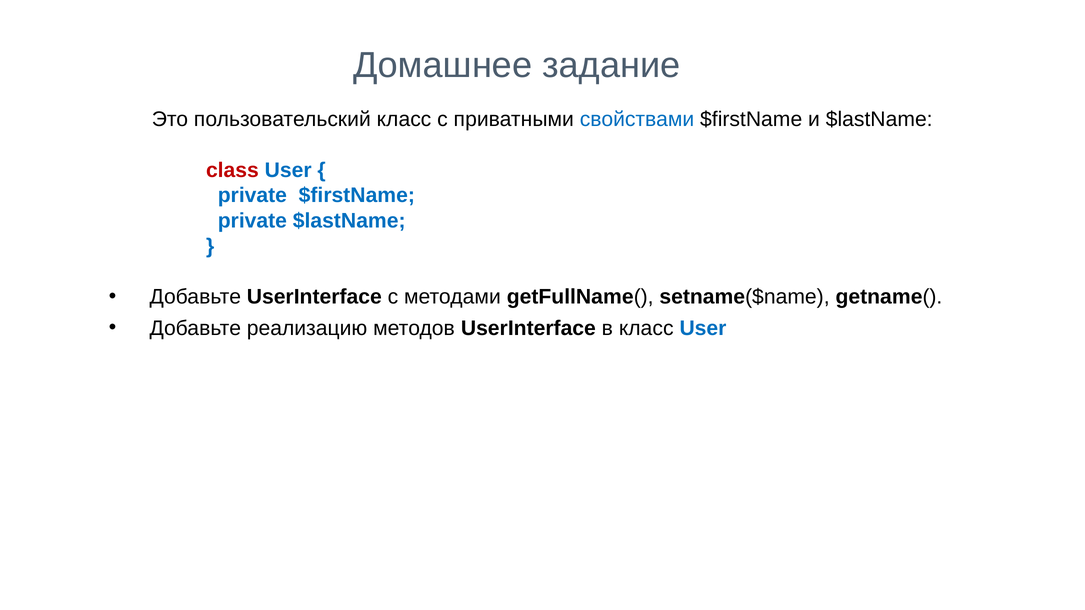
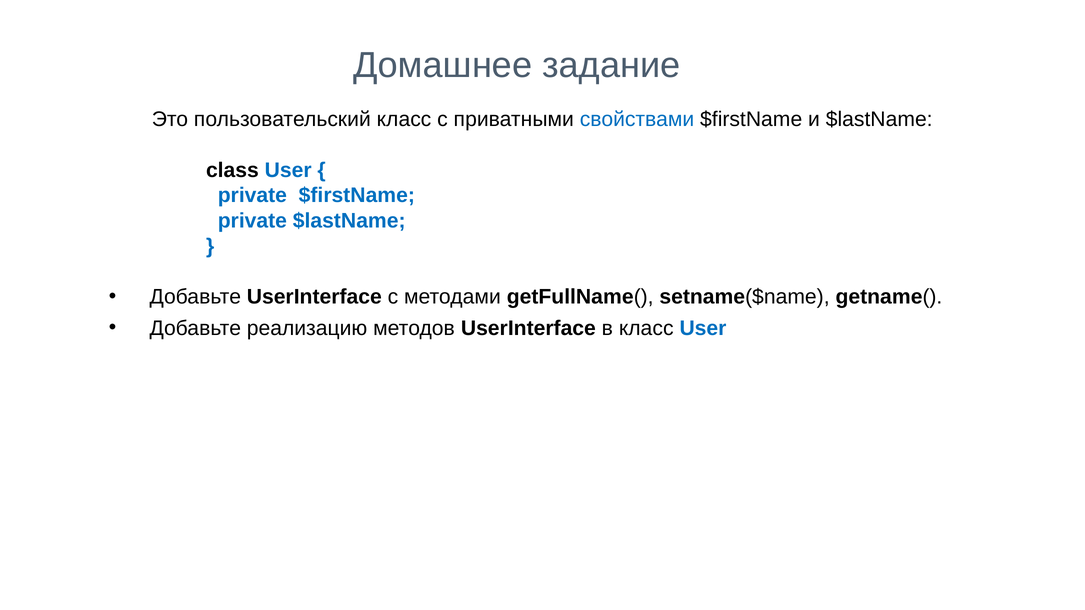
class colour: red -> black
